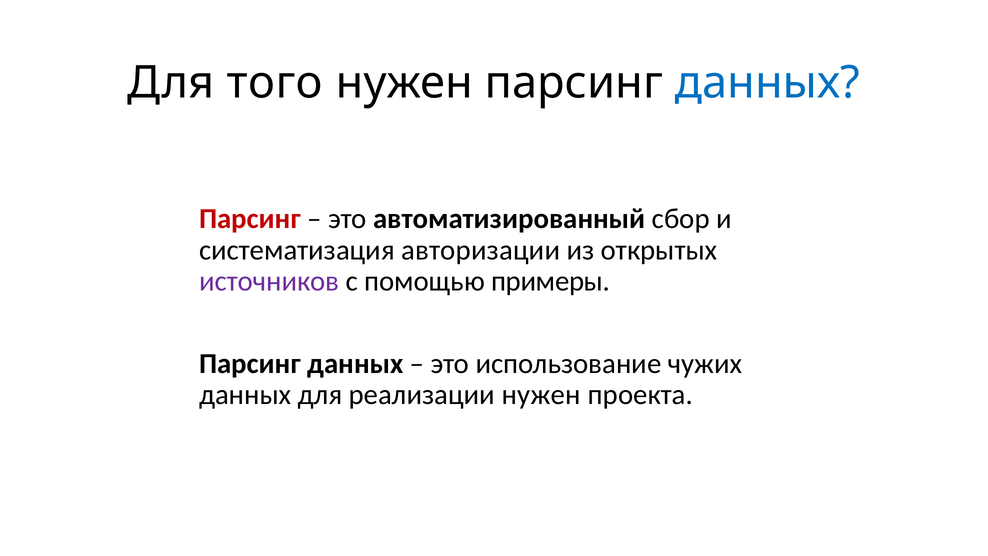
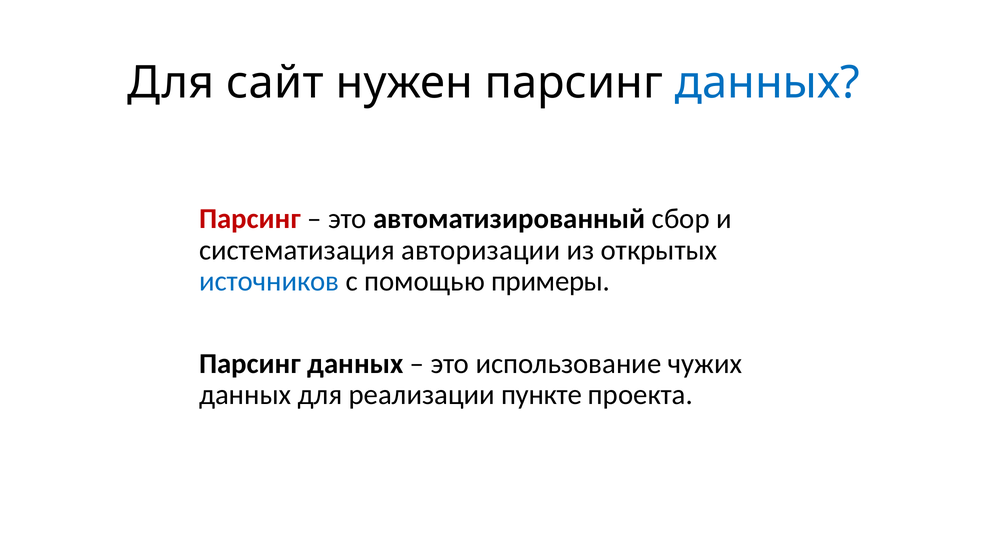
того: того -> сайт
источников colour: purple -> blue
реализации нужен: нужен -> пункте
